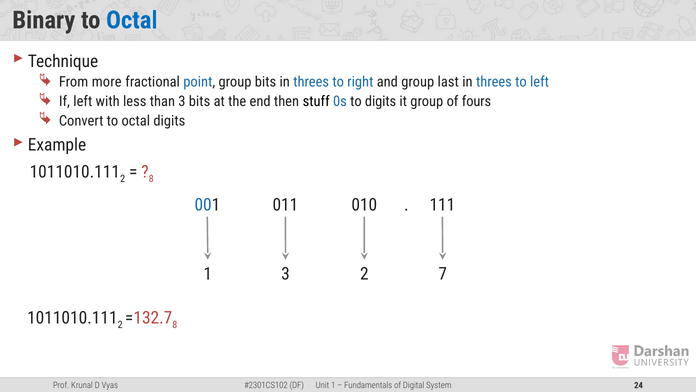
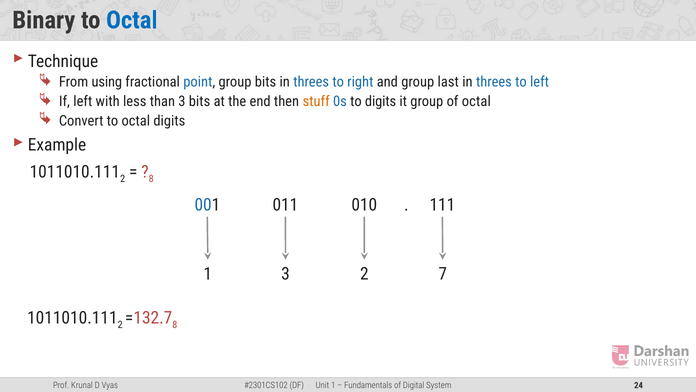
more: more -> using
stuff colour: black -> orange
of fours: fours -> octal
